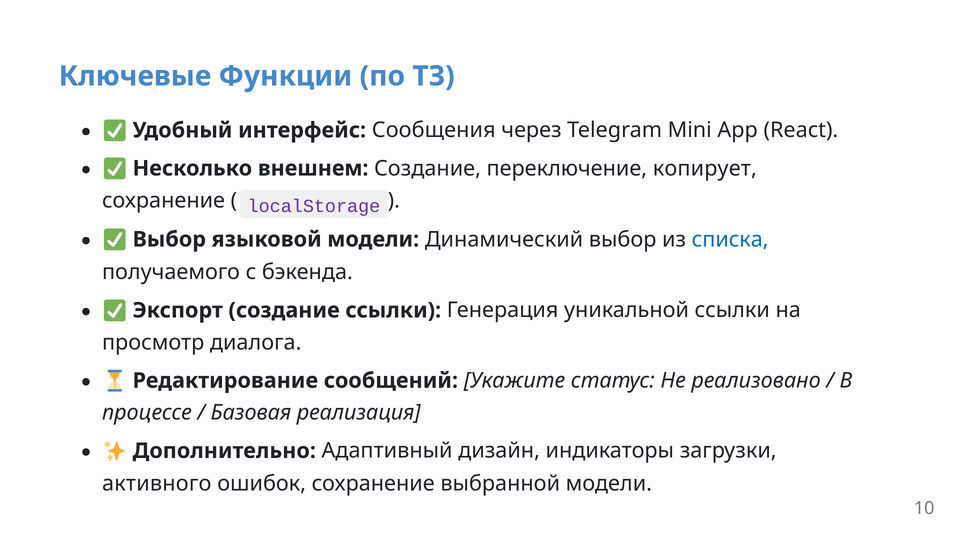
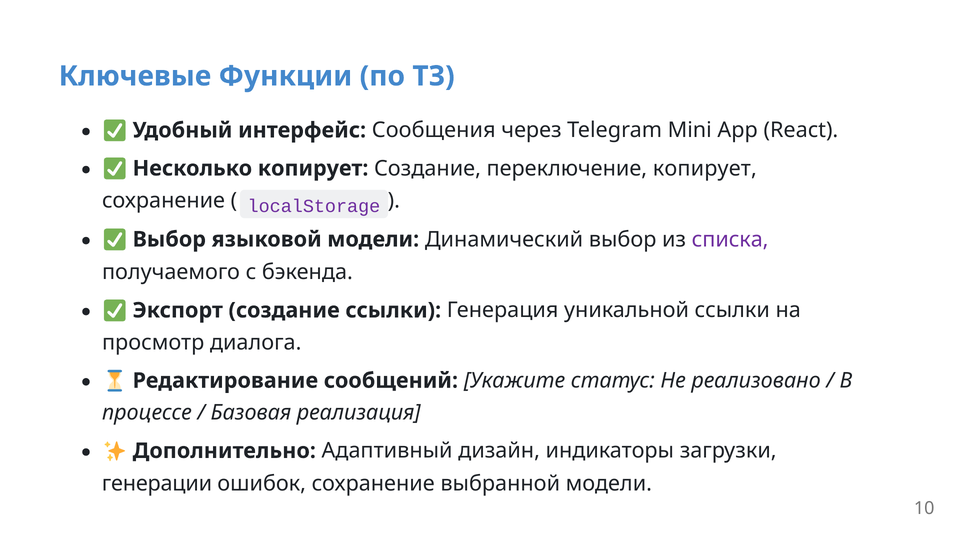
Несколько внешнем: внешнем -> копирует
списка colour: blue -> purple
активного: активного -> генерации
